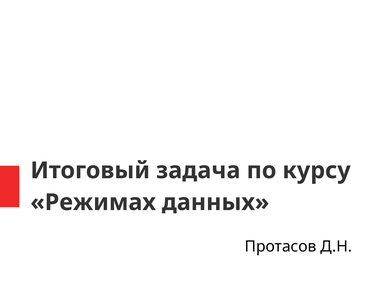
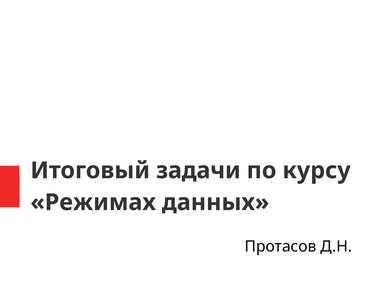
задача: задача -> задачи
